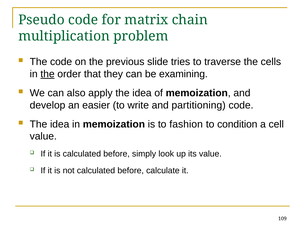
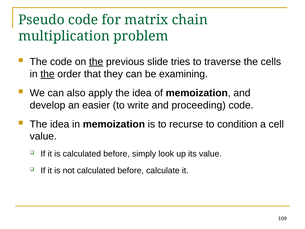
the at (96, 62) underline: none -> present
partitioning: partitioning -> proceeding
fashion: fashion -> recurse
